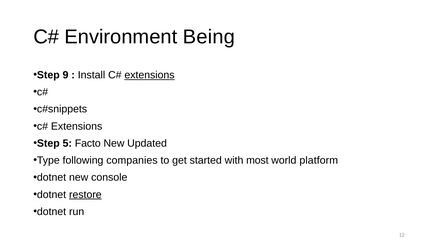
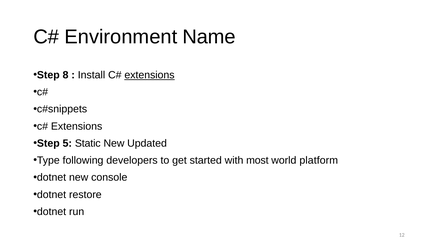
Being: Being -> Name
9: 9 -> 8
Facto: Facto -> Static
companies: companies -> developers
restore underline: present -> none
